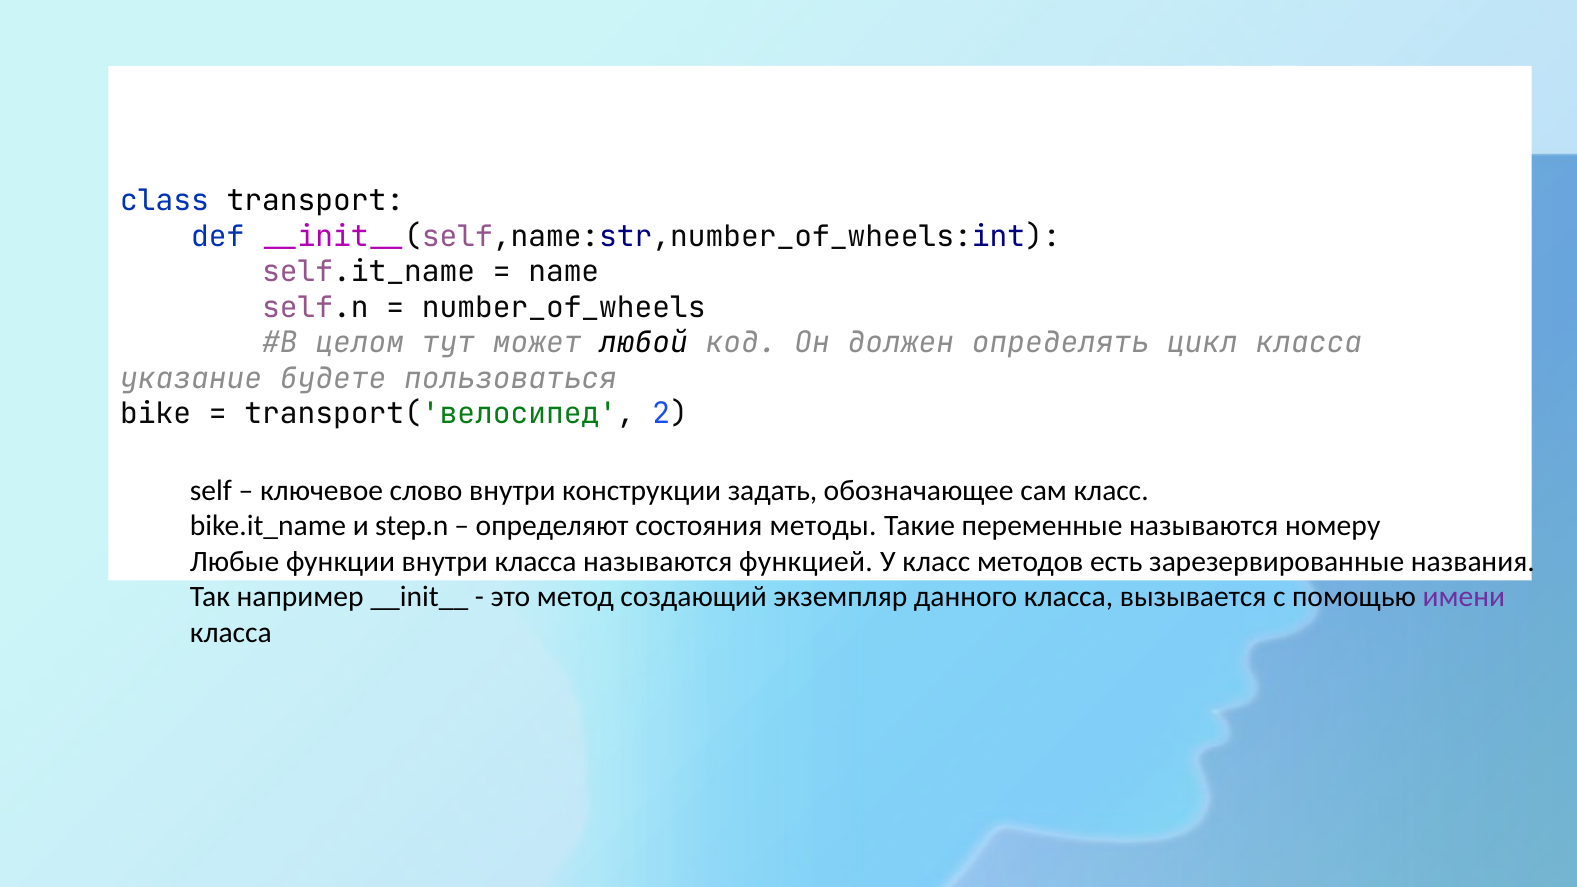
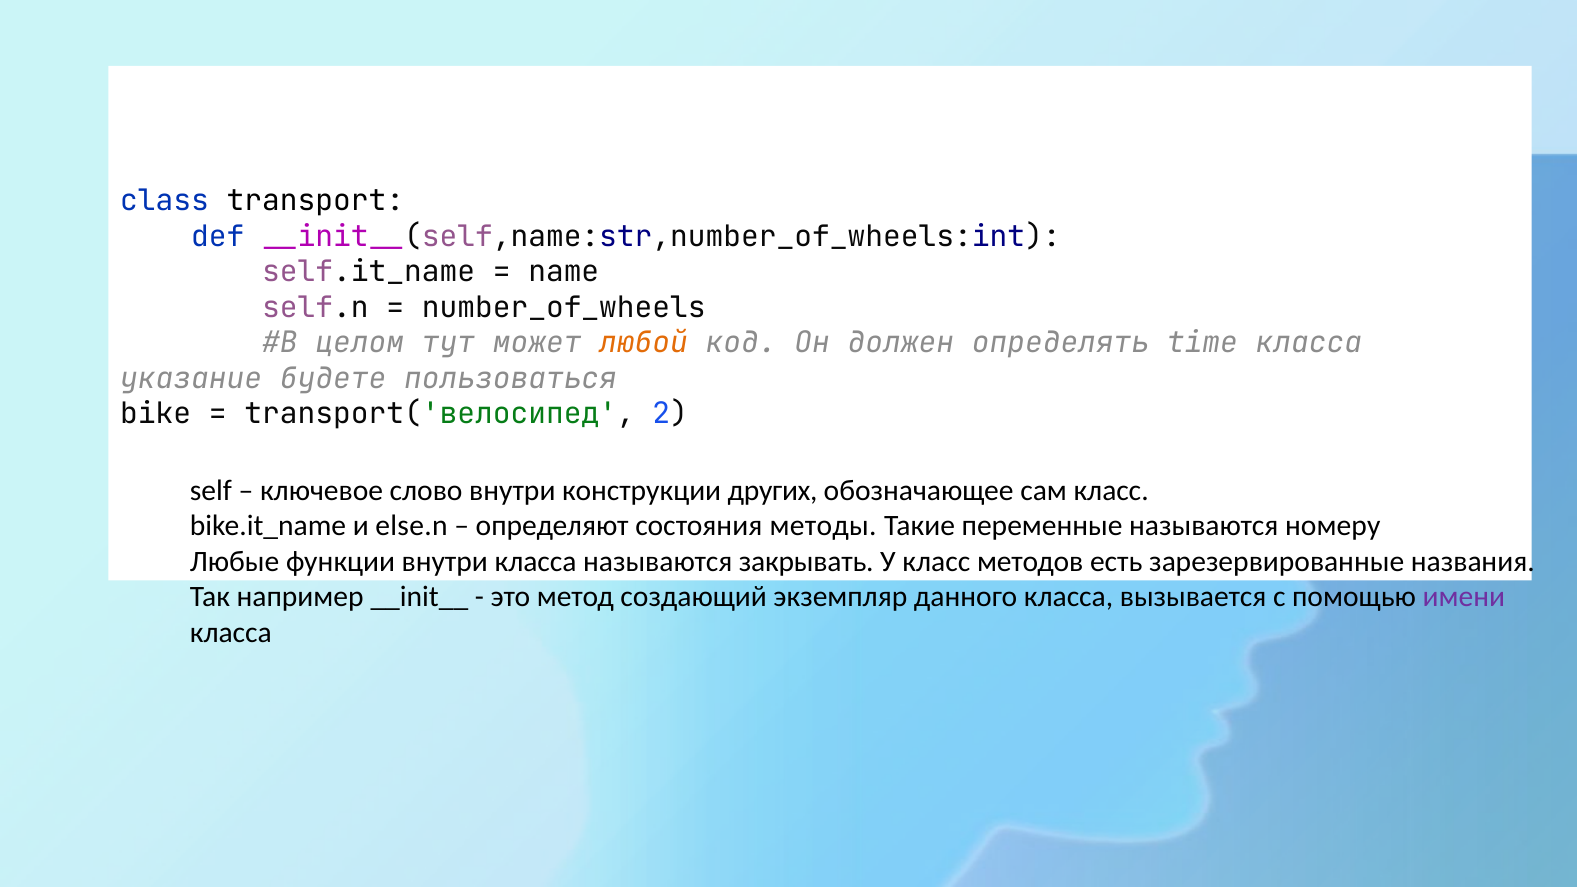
любой colour: black -> orange
цикл: цикл -> time
задать: задать -> других
step.n: step.n -> else.n
функцией: функцией -> закрывать
